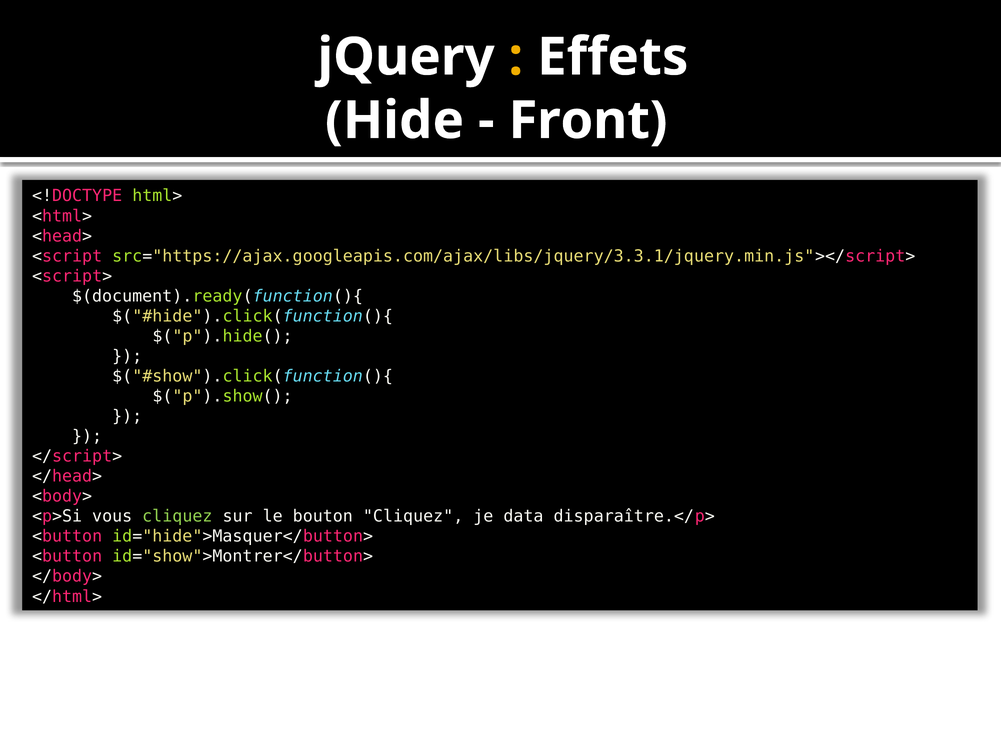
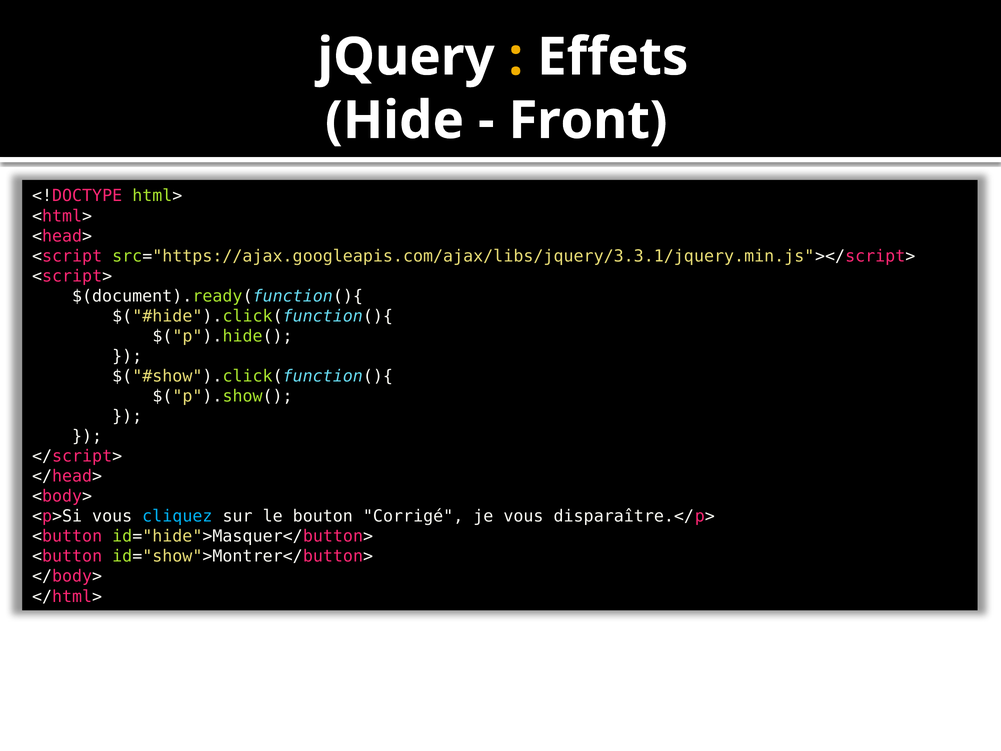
cliquez at (177, 516) colour: light green -> light blue
bouton Cliquez: Cliquez -> Corrigé
je data: data -> vous
